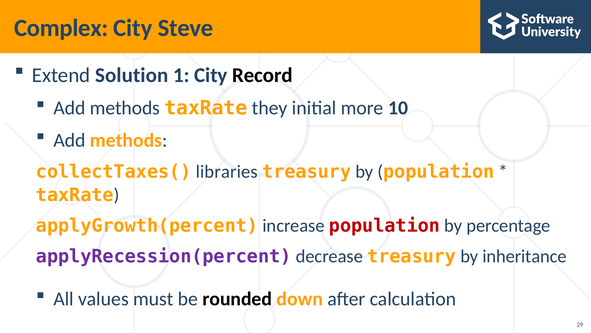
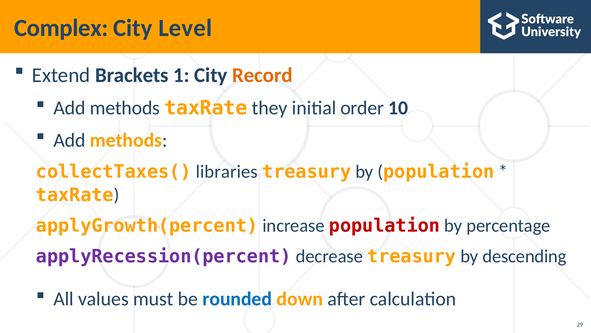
Steve: Steve -> Level
Solution: Solution -> Brackets
Record colour: black -> orange
more: more -> order
inheritance: inheritance -> descending
rounded colour: black -> blue
